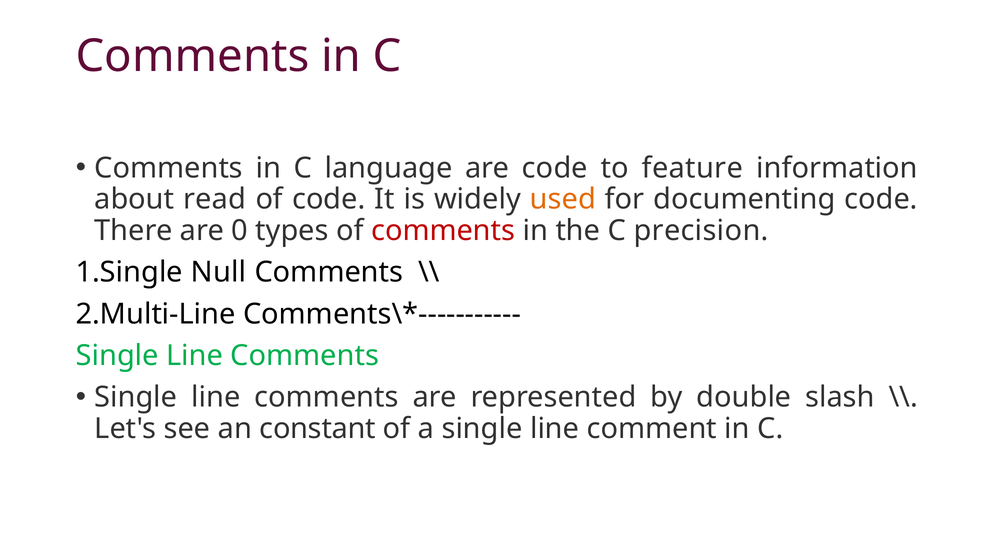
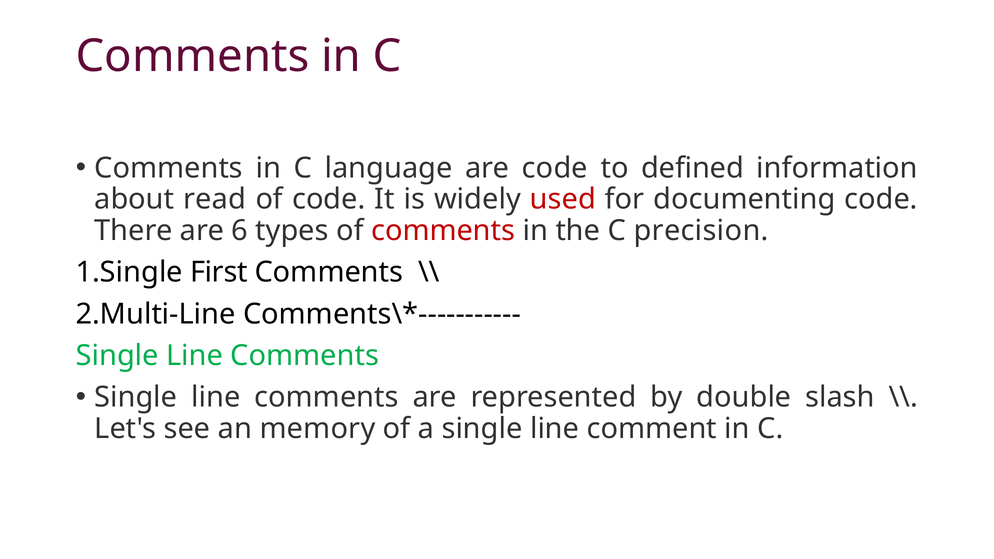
feature: feature -> defined
used colour: orange -> red
0: 0 -> 6
Null: Null -> First
constant: constant -> memory
